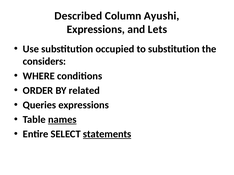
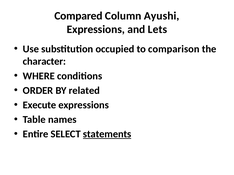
Described: Described -> Compared
to substitution: substitution -> comparison
considers: considers -> character
Queries: Queries -> Execute
names underline: present -> none
